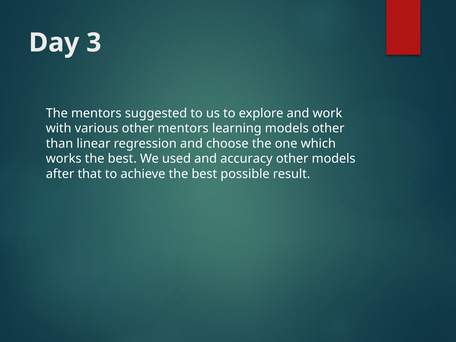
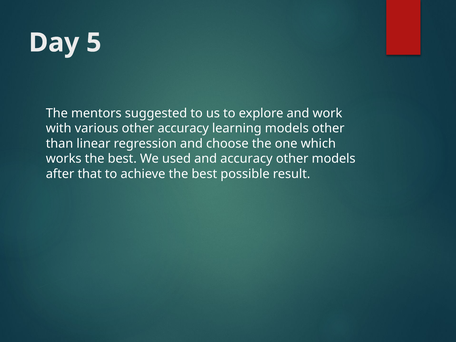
3: 3 -> 5
other mentors: mentors -> accuracy
